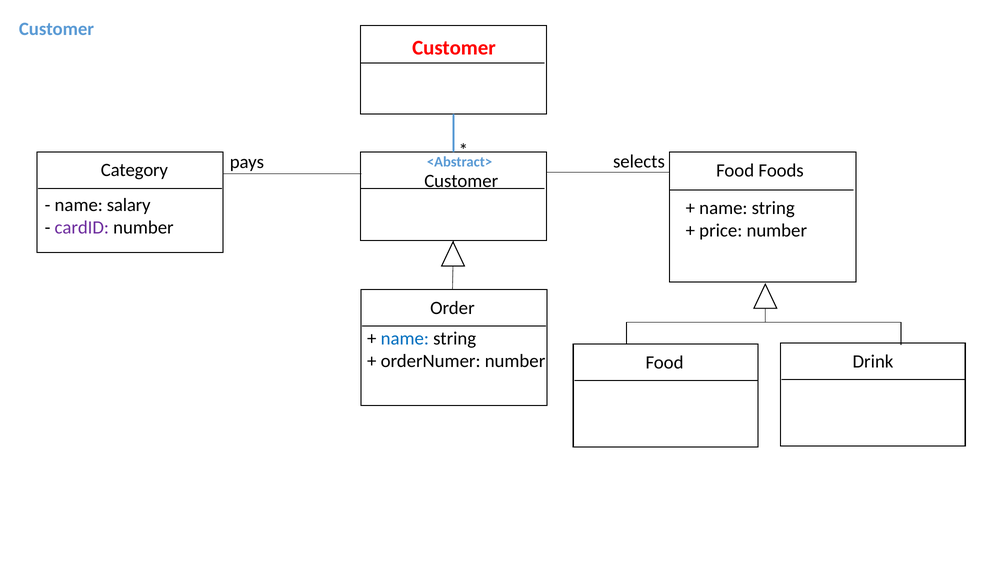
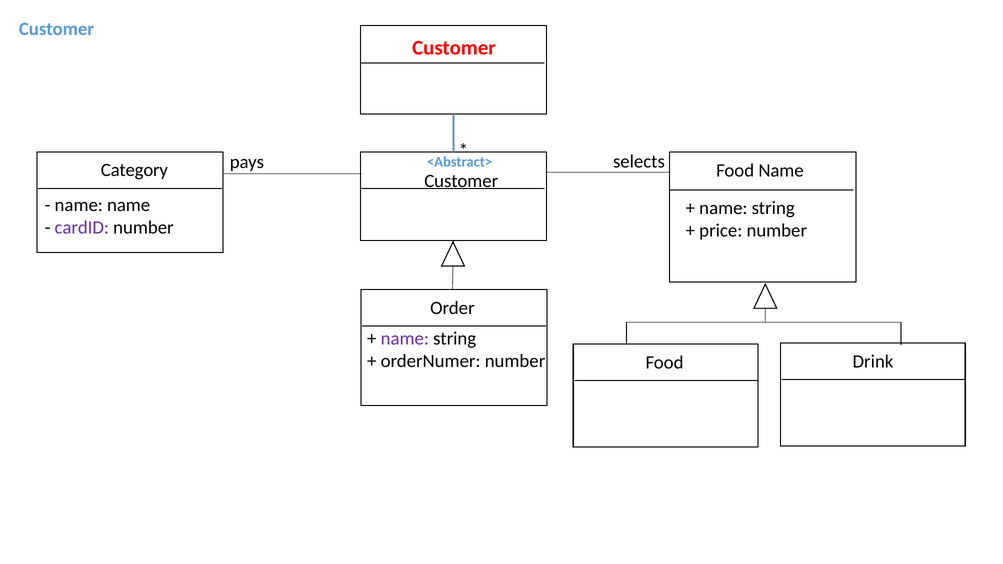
Food Foods: Foods -> Name
name salary: salary -> name
name at (405, 339) colour: blue -> purple
